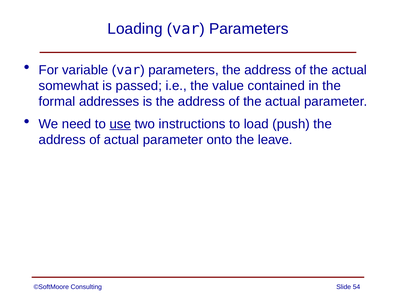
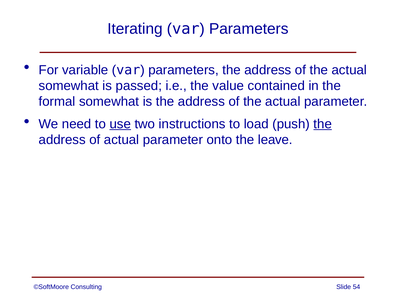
Loading: Loading -> Iterating
formal addresses: addresses -> somewhat
the at (323, 124) underline: none -> present
